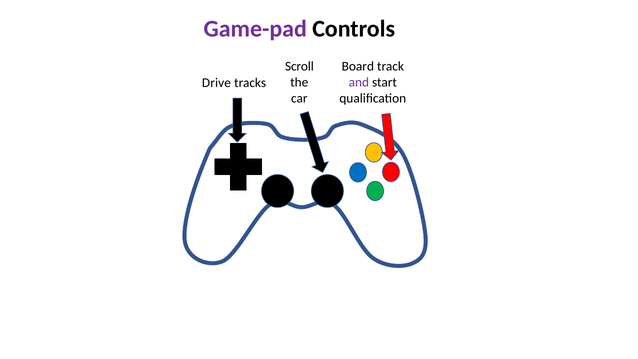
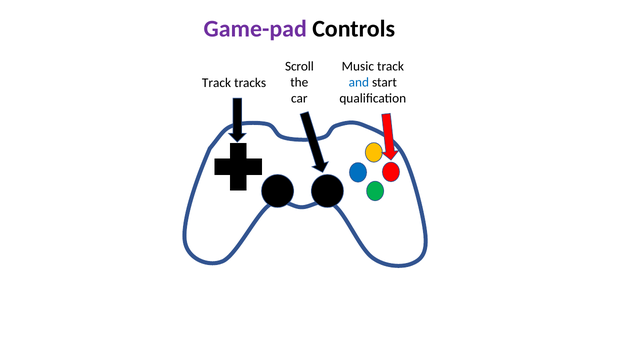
Board: Board -> Music
and colour: purple -> blue
Drive at (216, 83): Drive -> Track
